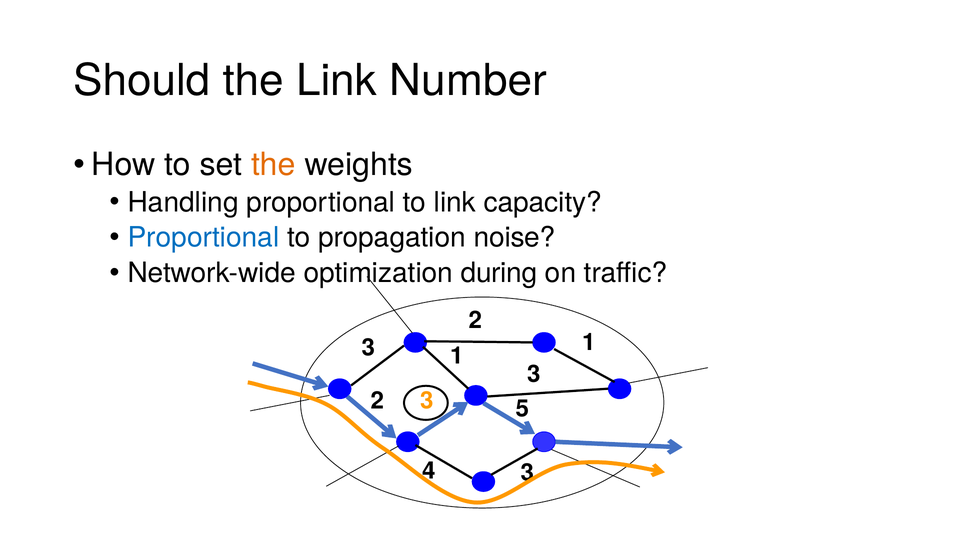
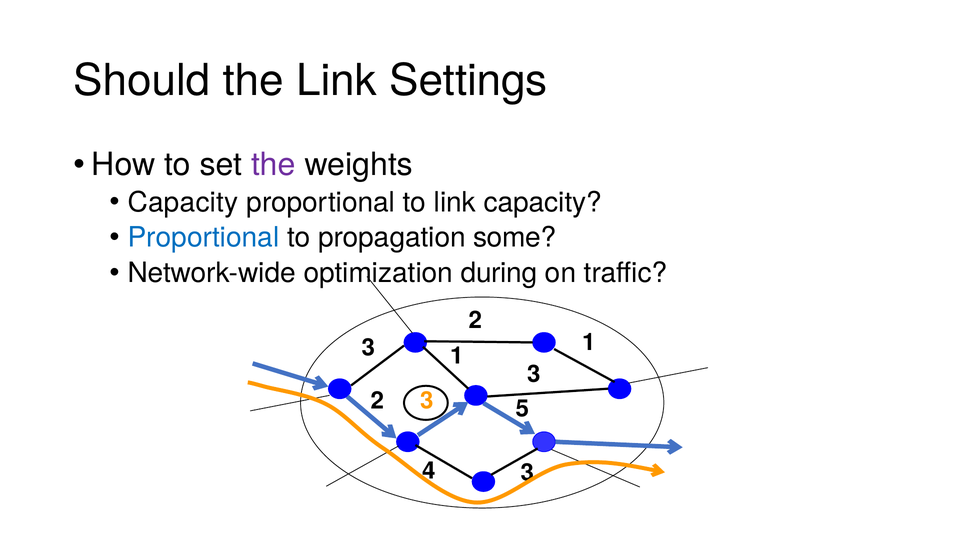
Number: Number -> Settings
the at (273, 165) colour: orange -> purple
Handling at (183, 203): Handling -> Capacity
noise: noise -> some
